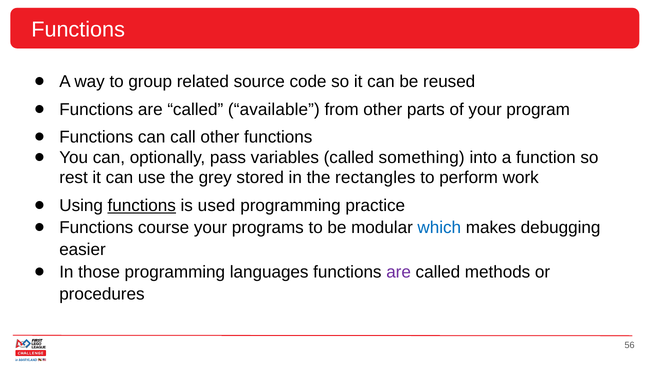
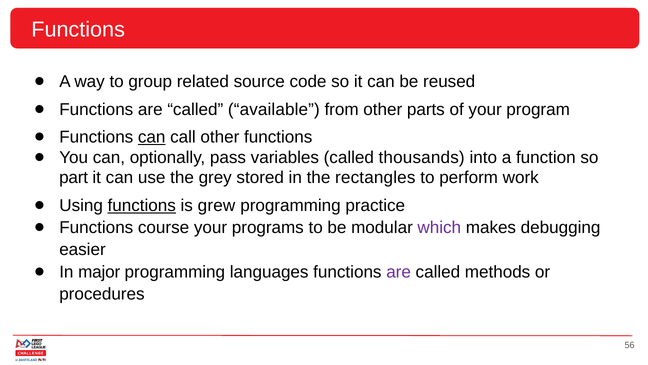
can at (152, 137) underline: none -> present
something: something -> thousands
rest: rest -> part
used: used -> grew
which colour: blue -> purple
those: those -> major
